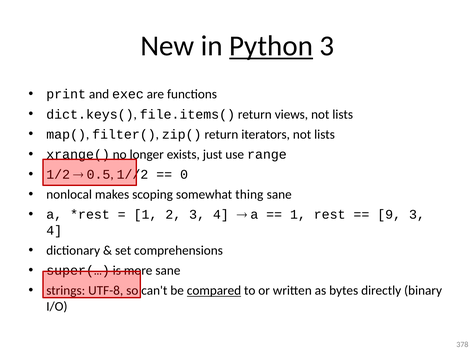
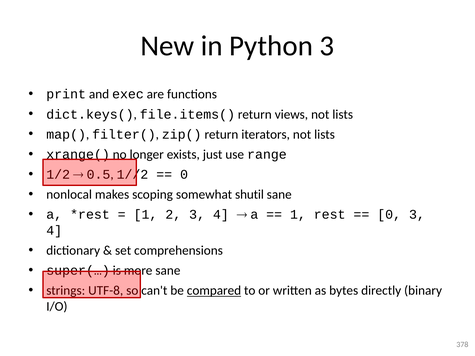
Python underline: present -> none
thing: thing -> shutil
9 at (389, 215): 9 -> 0
